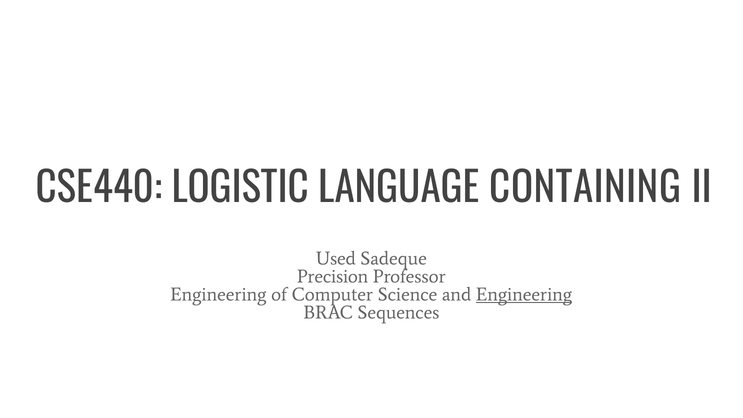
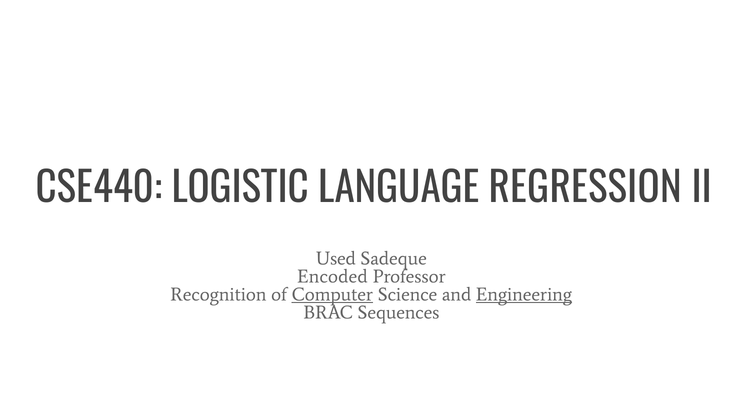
CONTAINING: CONTAINING -> REGRESSION
Precision: Precision -> Encoded
Engineering at (218, 294): Engineering -> Recognition
Computer underline: none -> present
